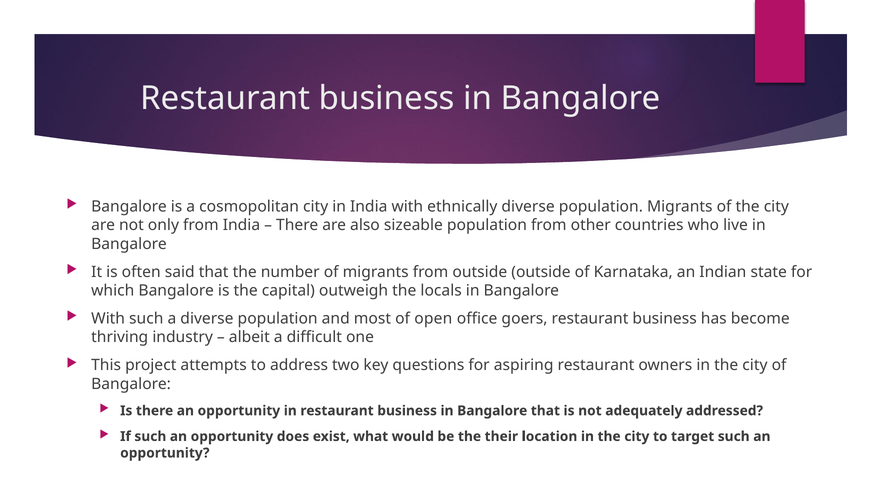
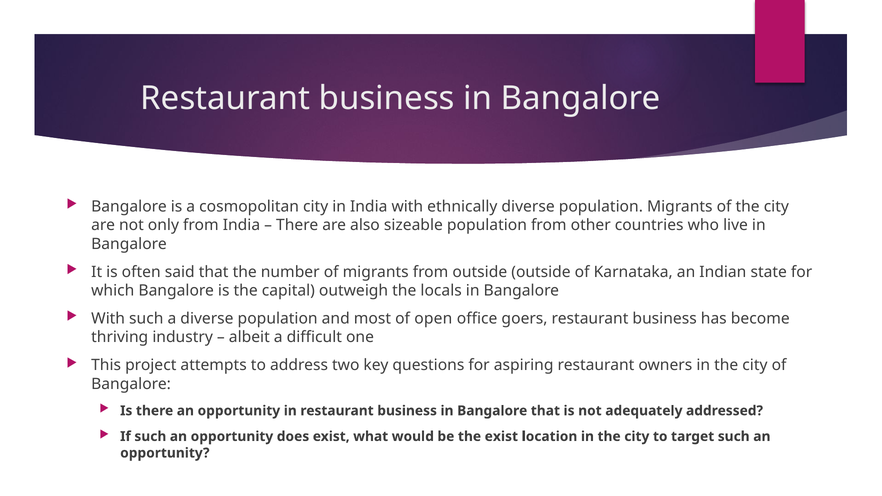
the their: their -> exist
